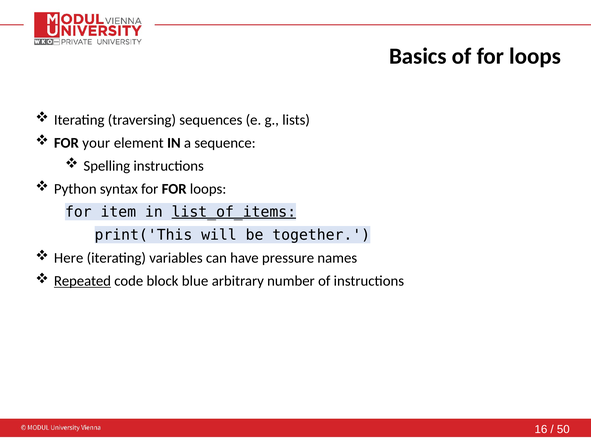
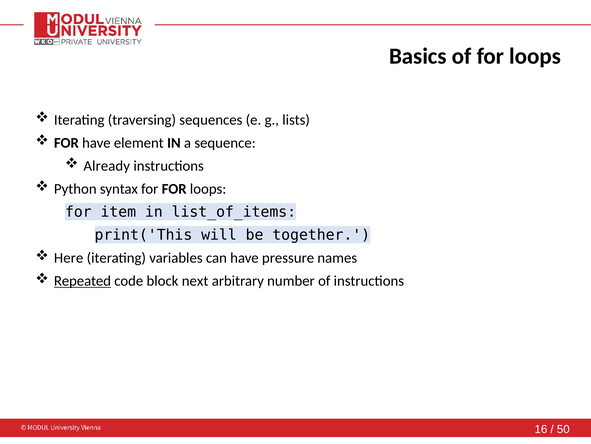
FOR your: your -> have
Spelling: Spelling -> Already
list_of_items underline: present -> none
blue: blue -> next
